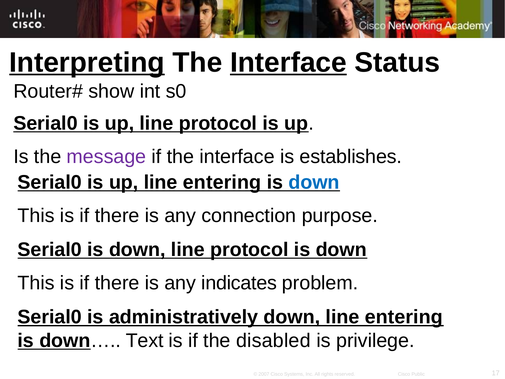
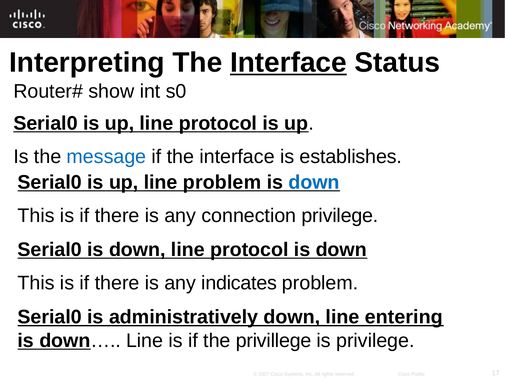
Interpreting underline: present -> none
message colour: purple -> blue
up line entering: entering -> problem
connection purpose: purpose -> privilege
down… Text: Text -> Line
disabled: disabled -> privillege
